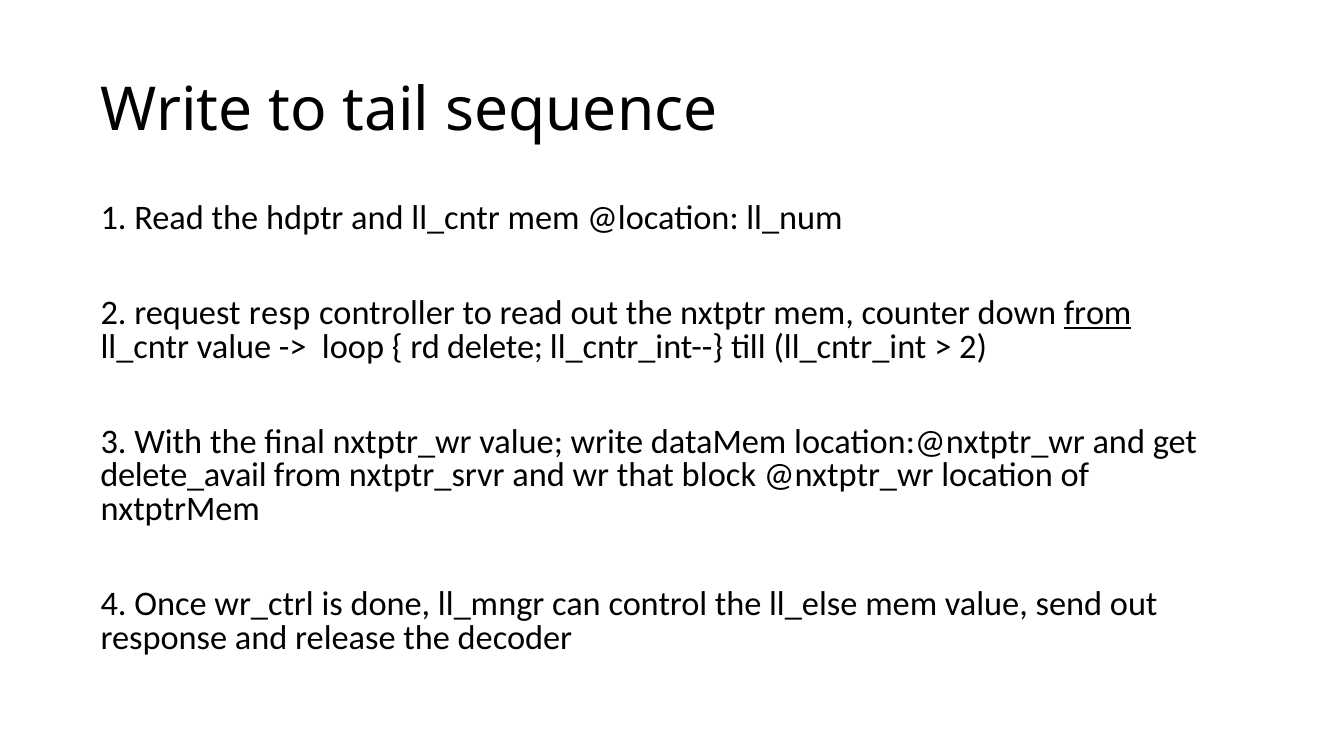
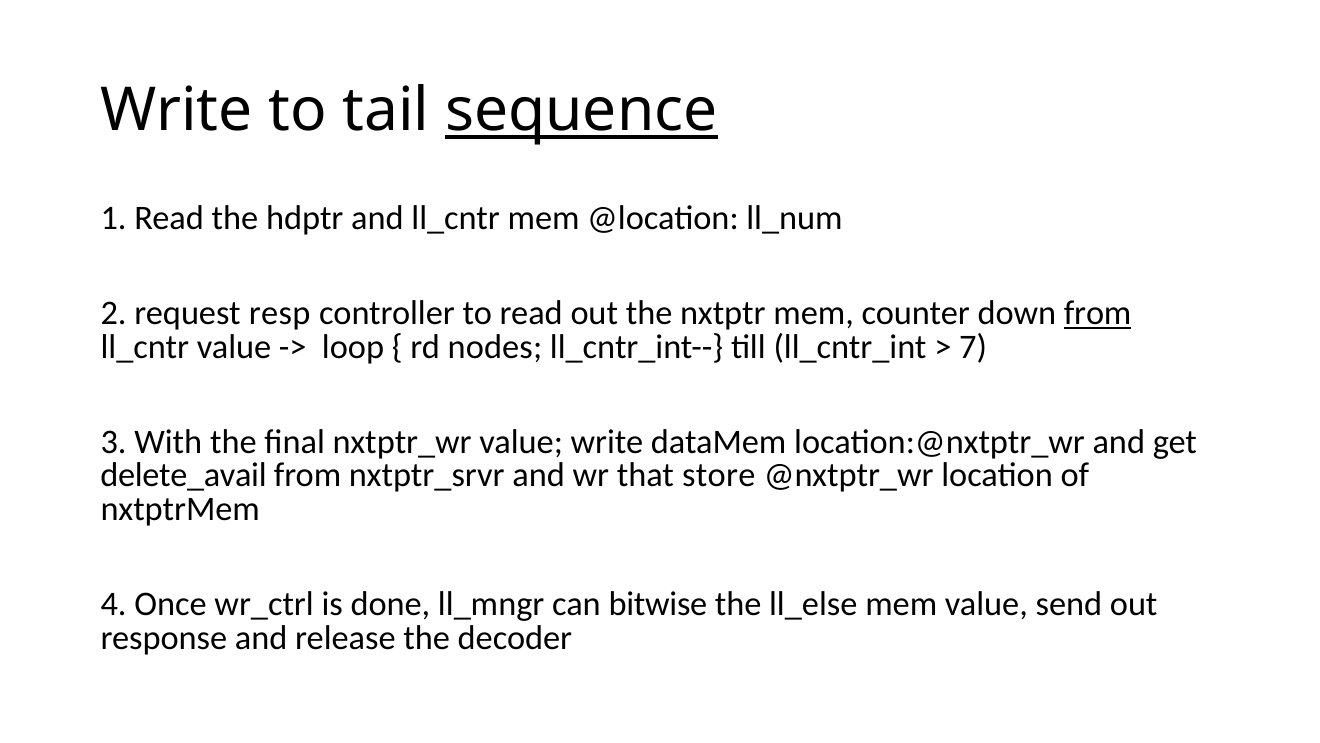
sequence underline: none -> present
delete: delete -> nodes
2 at (973, 347): 2 -> 7
block: block -> store
control: control -> bitwise
